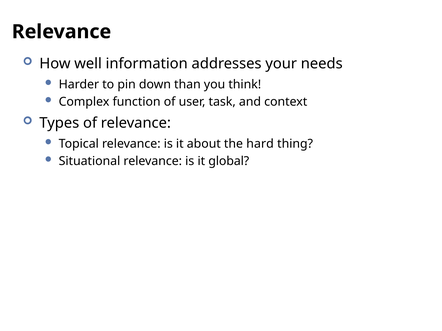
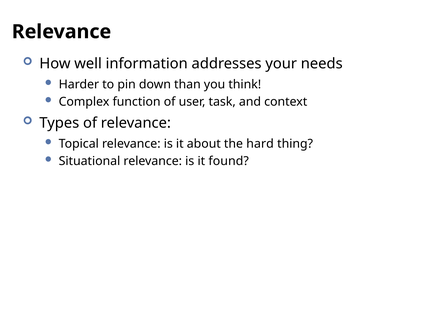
global: global -> found
